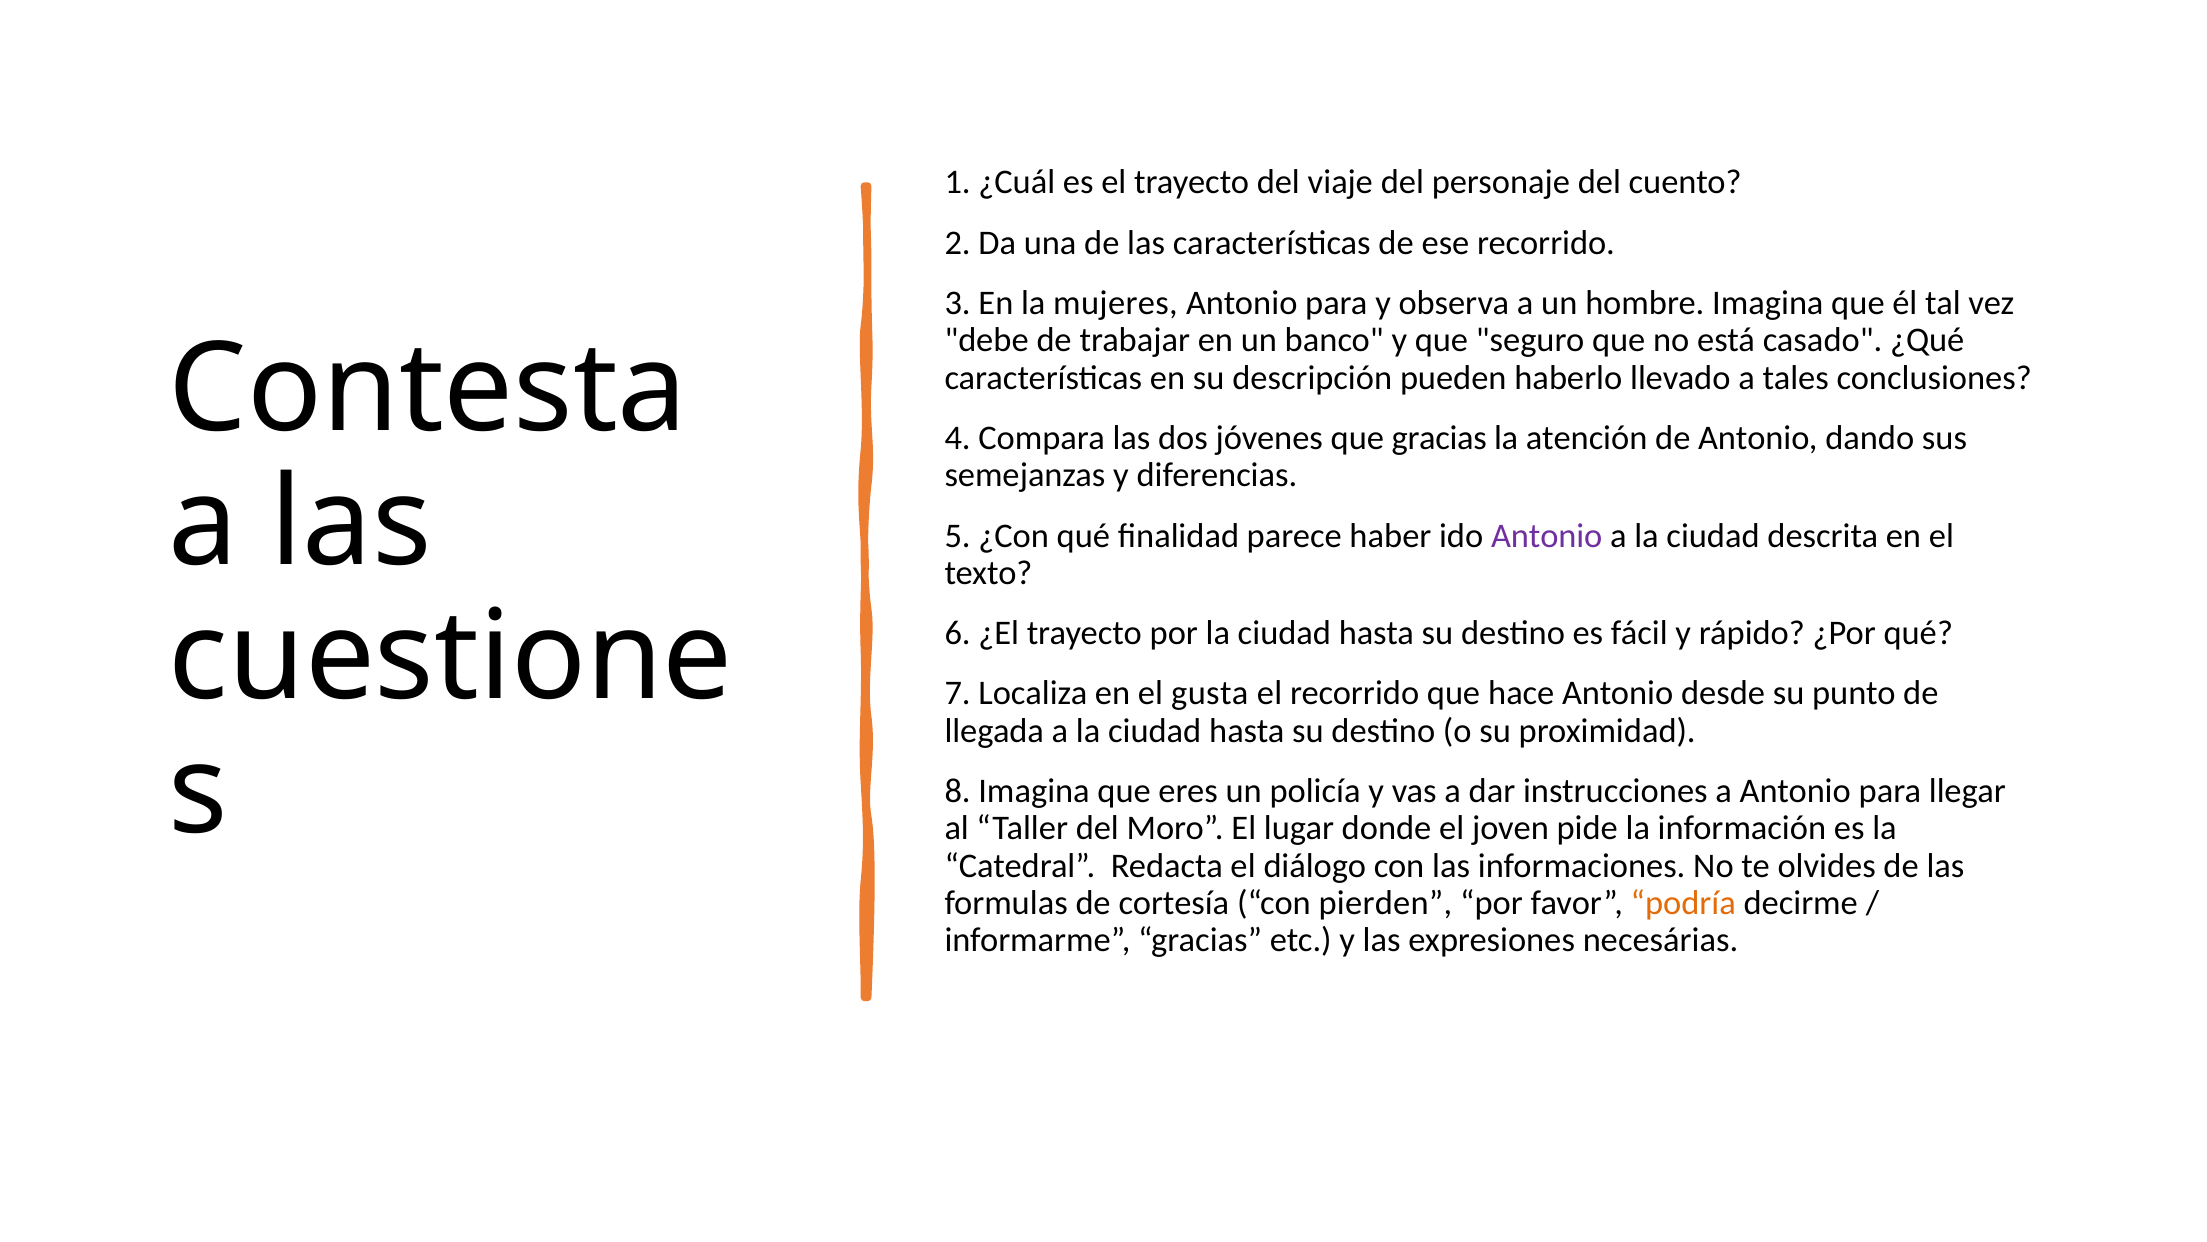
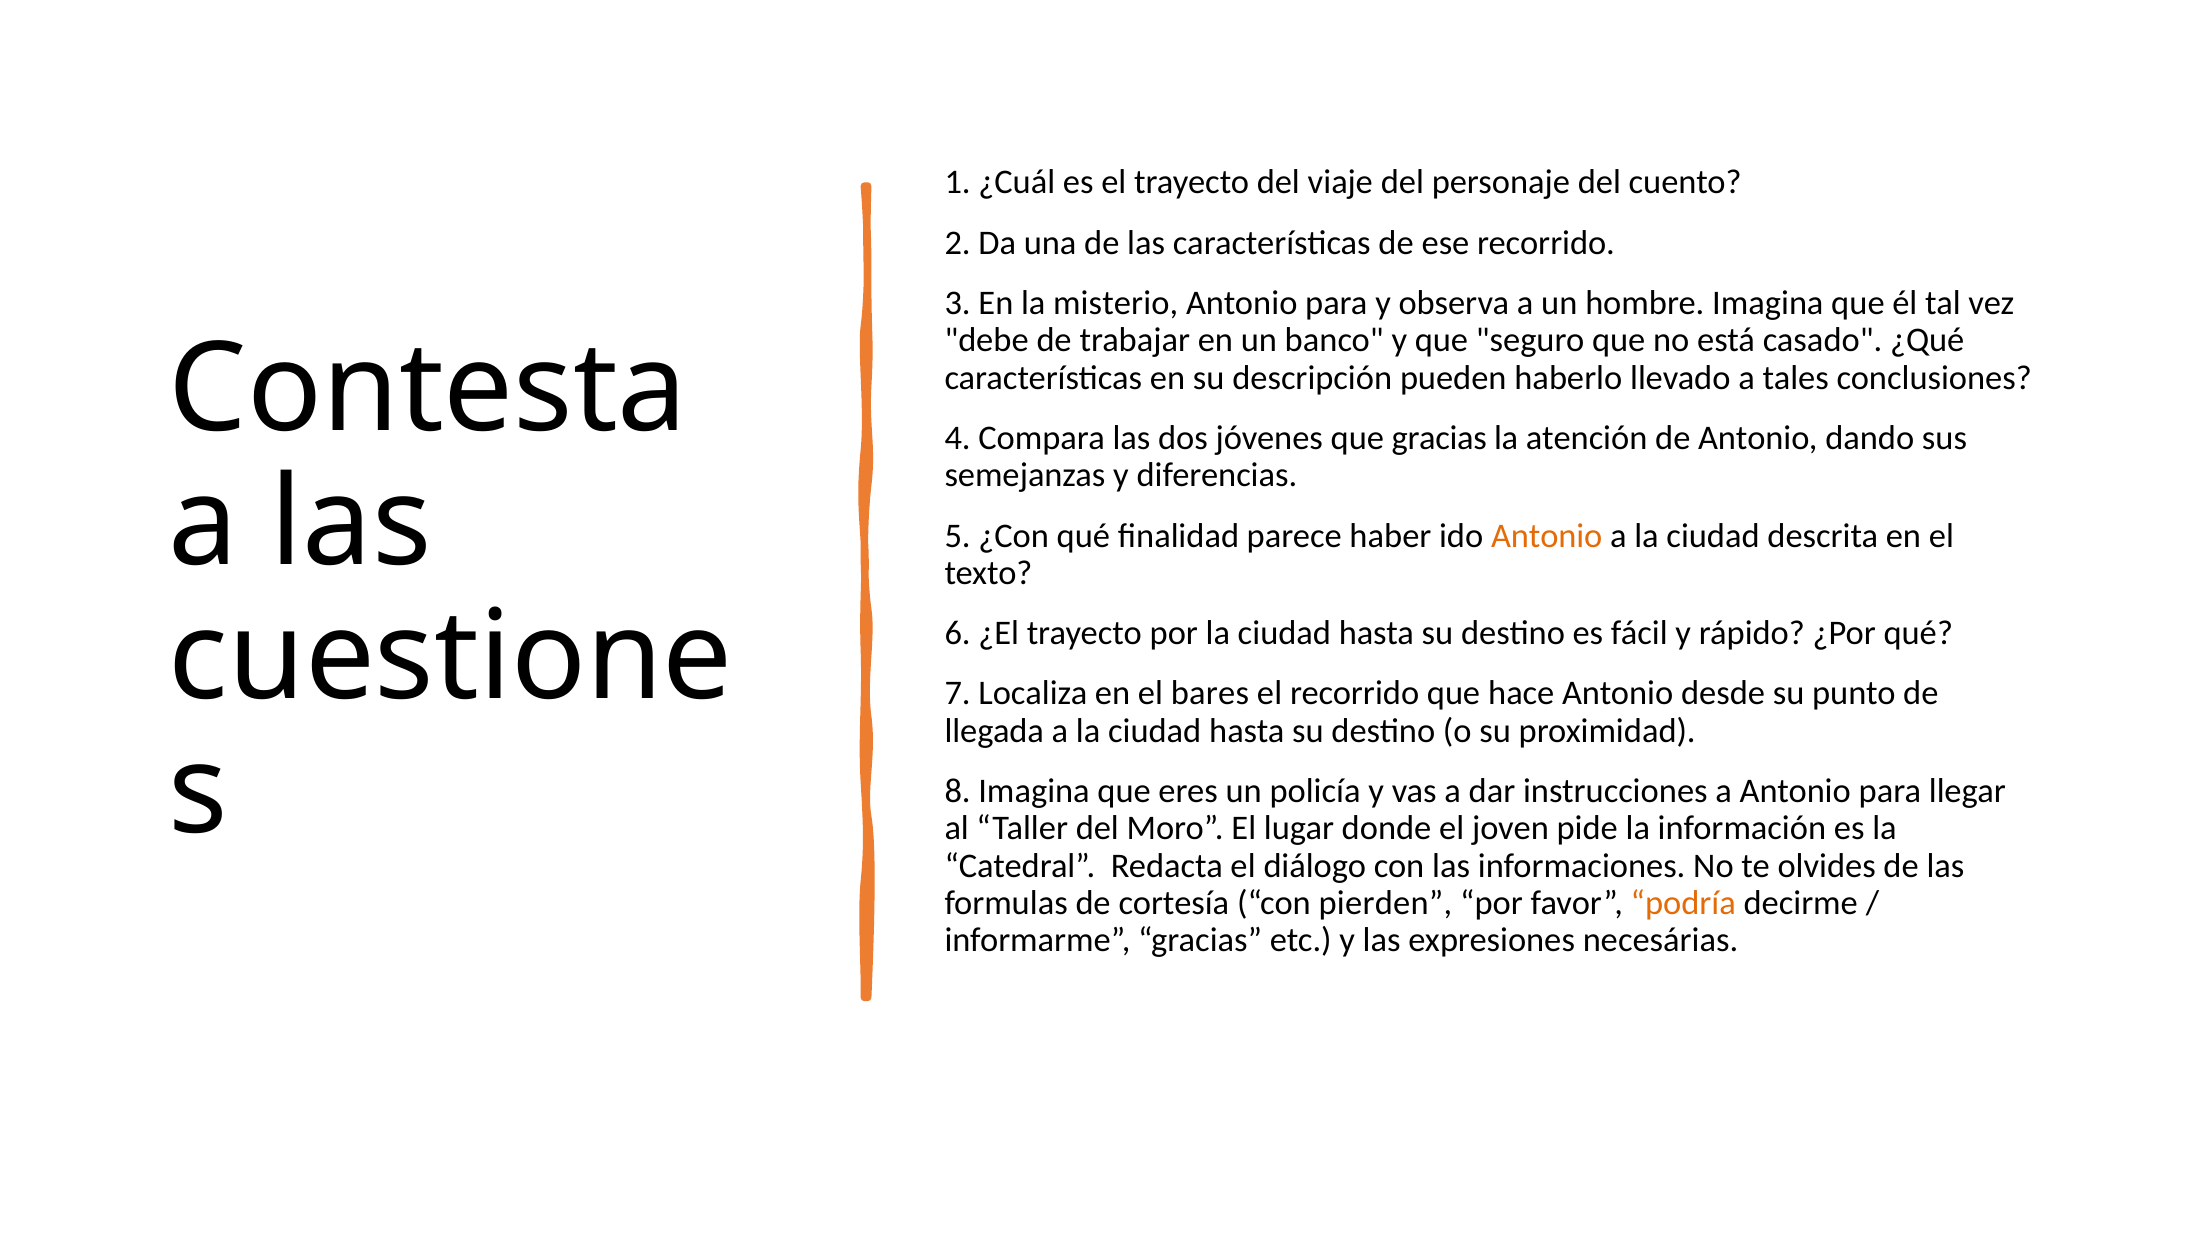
mujeres: mujeres -> misterio
Antonio at (1547, 535) colour: purple -> orange
gusta: gusta -> bares
